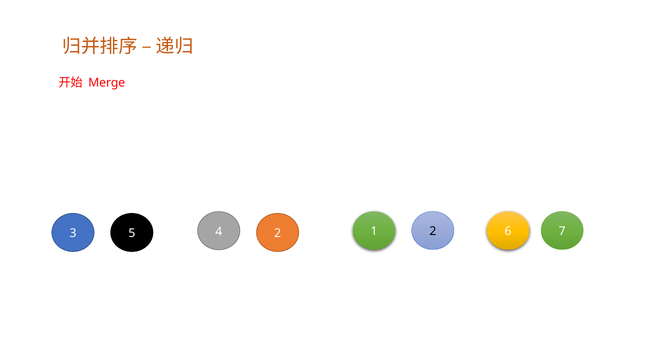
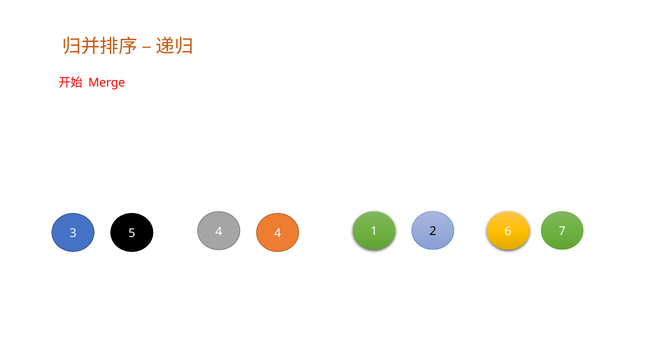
3 2: 2 -> 4
